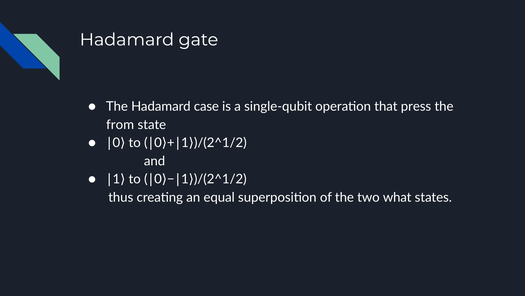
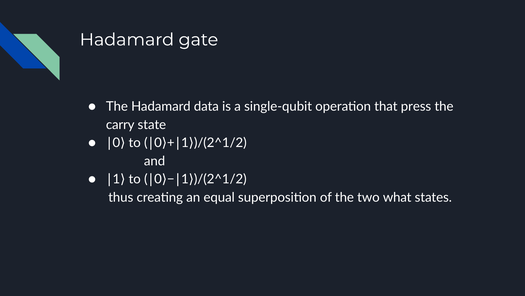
case: case -> data
from: from -> carry
